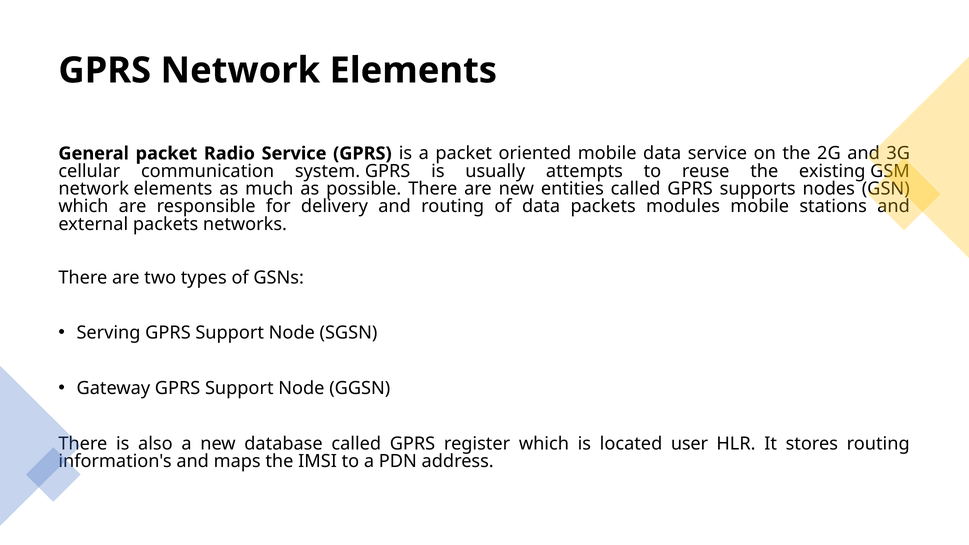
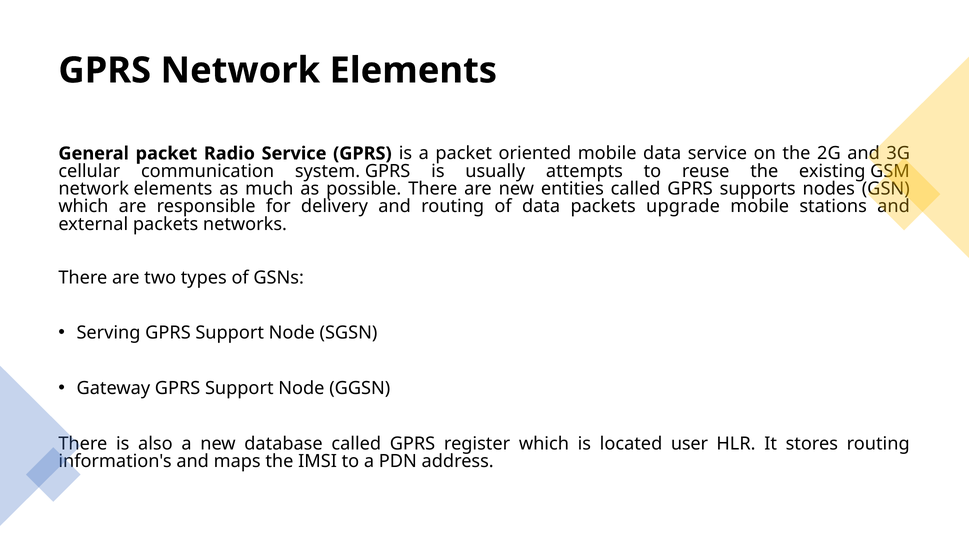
modules: modules -> upgrade
